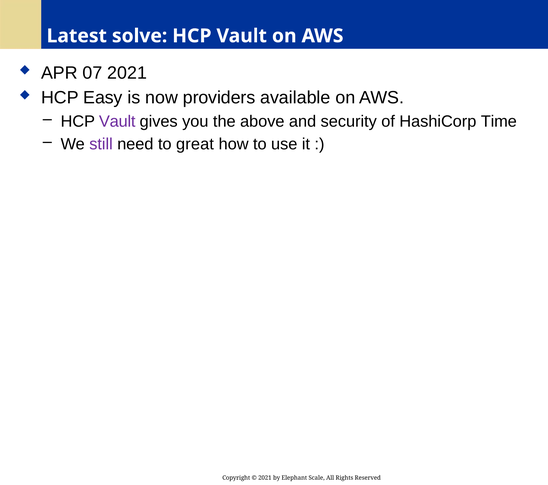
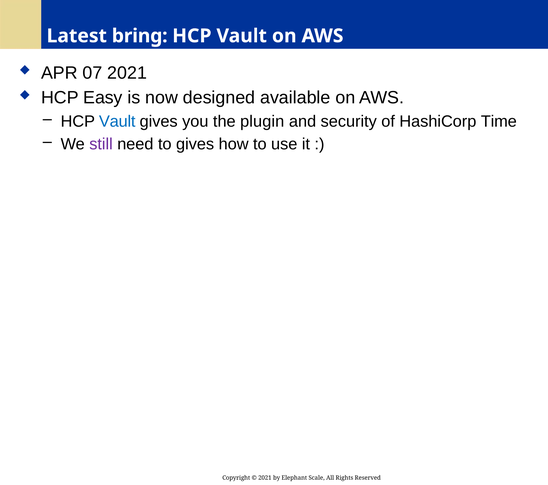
solve: solve -> bring
providers: providers -> designed
Vault at (117, 121) colour: purple -> blue
above: above -> plugin
to great: great -> gives
